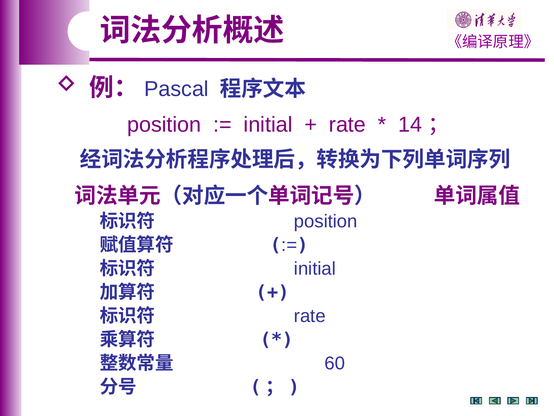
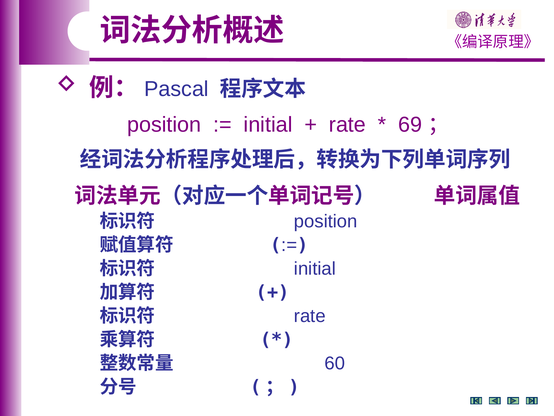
14: 14 -> 69
